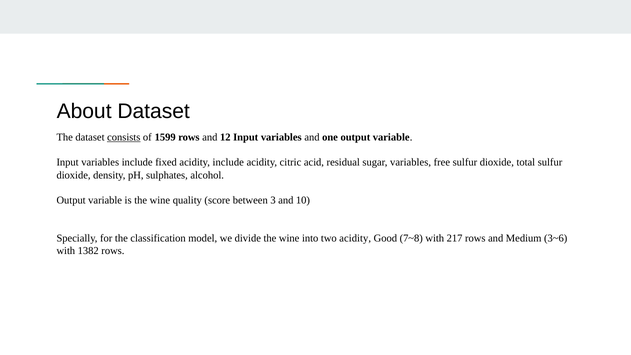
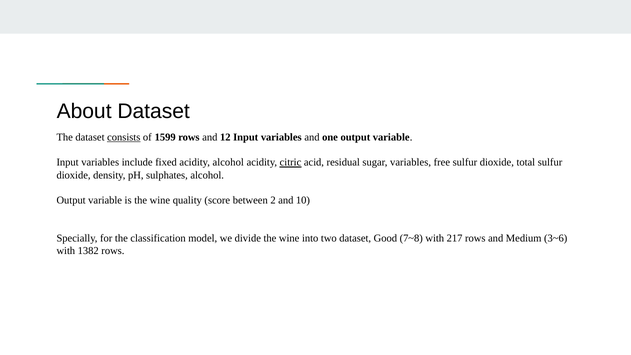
acidity include: include -> alcohol
citric underline: none -> present
3: 3 -> 2
two acidity: acidity -> dataset
